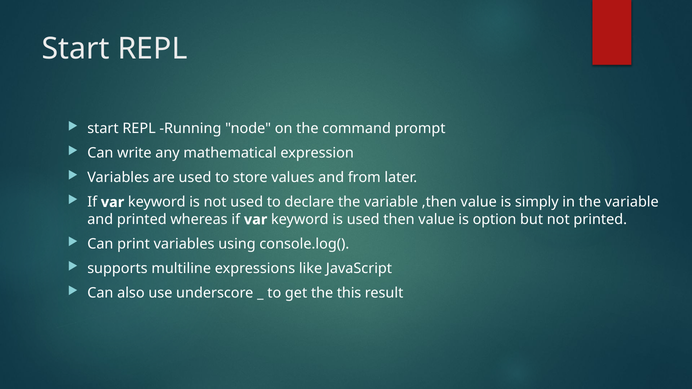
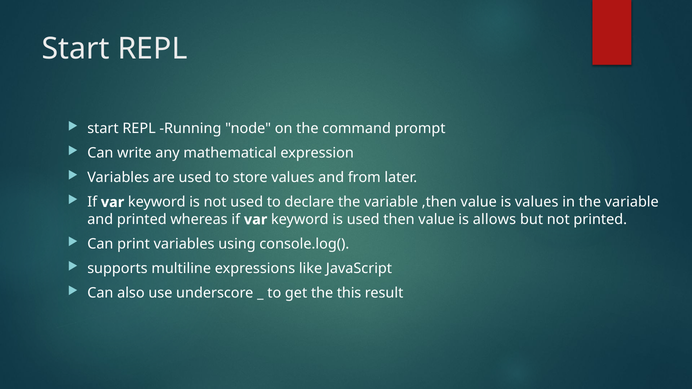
is simply: simply -> values
option: option -> allows
